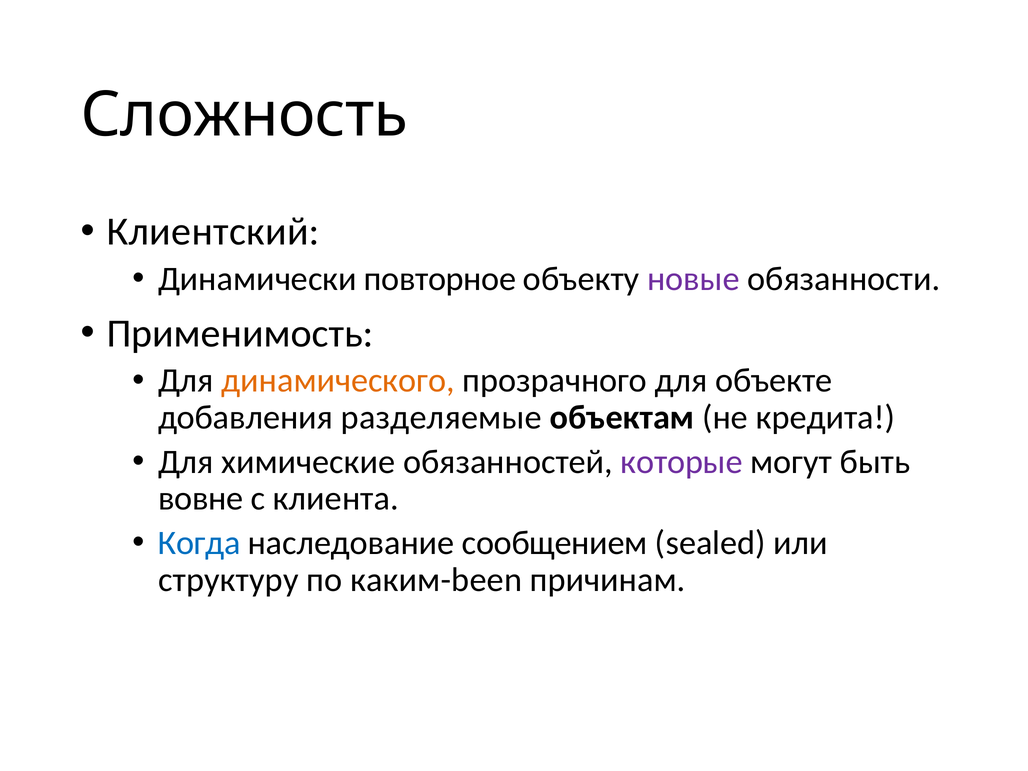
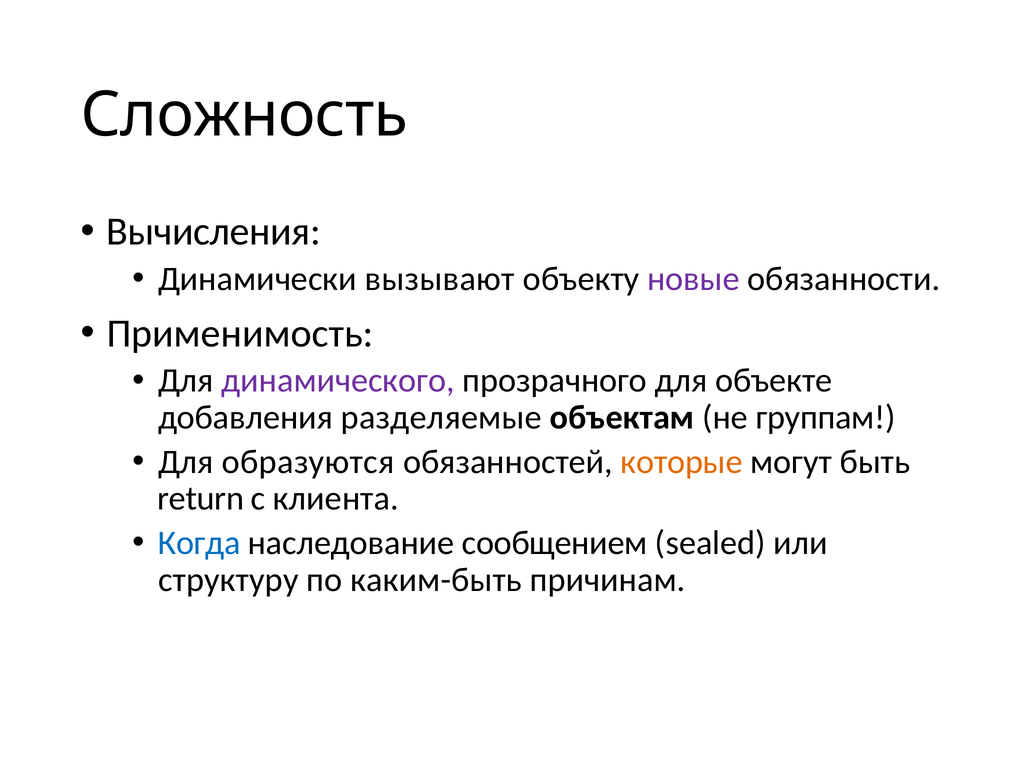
Клиентский: Клиентский -> Вычисления
повторное: повторное -> вызывают
динамического colour: orange -> purple
кредита: кредита -> группам
химические: химические -> образуются
которые colour: purple -> orange
вовне: вовне -> return
каким-been: каким-been -> каким-быть
